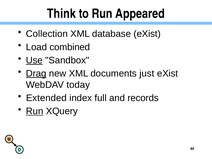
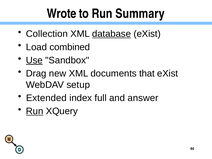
Think: Think -> Wrote
Appeared: Appeared -> Summary
database underline: none -> present
Drag underline: present -> none
just: just -> that
today: today -> setup
records: records -> answer
